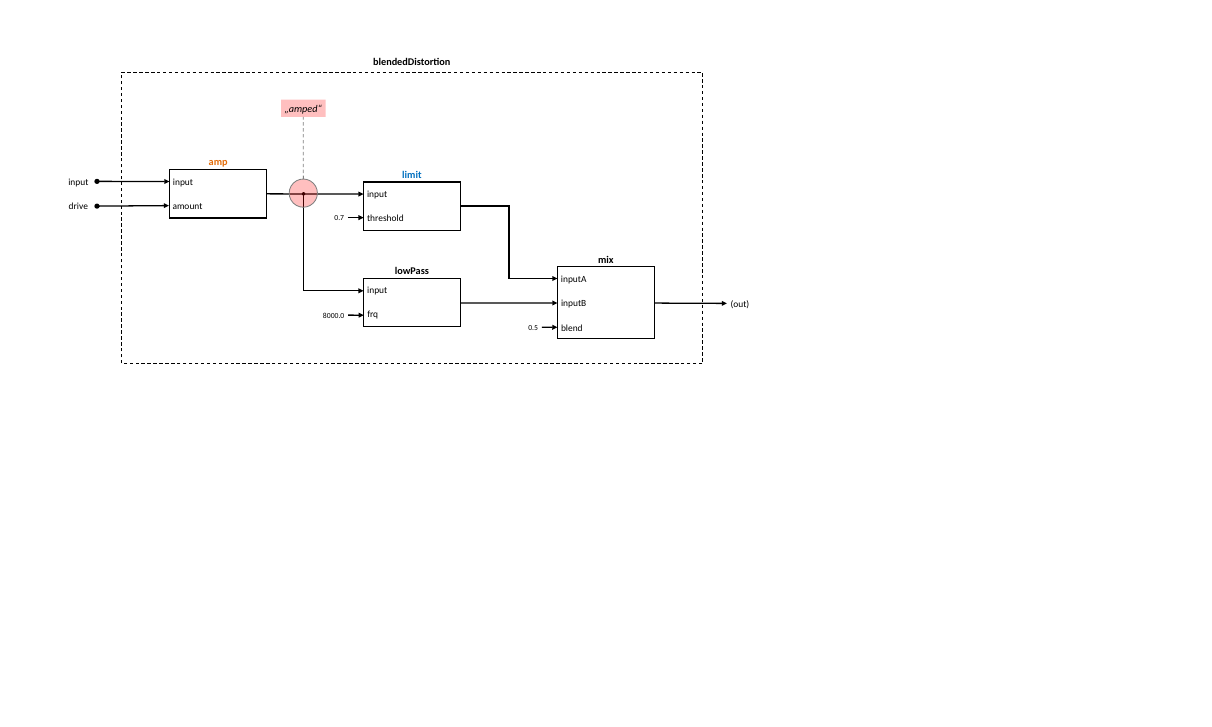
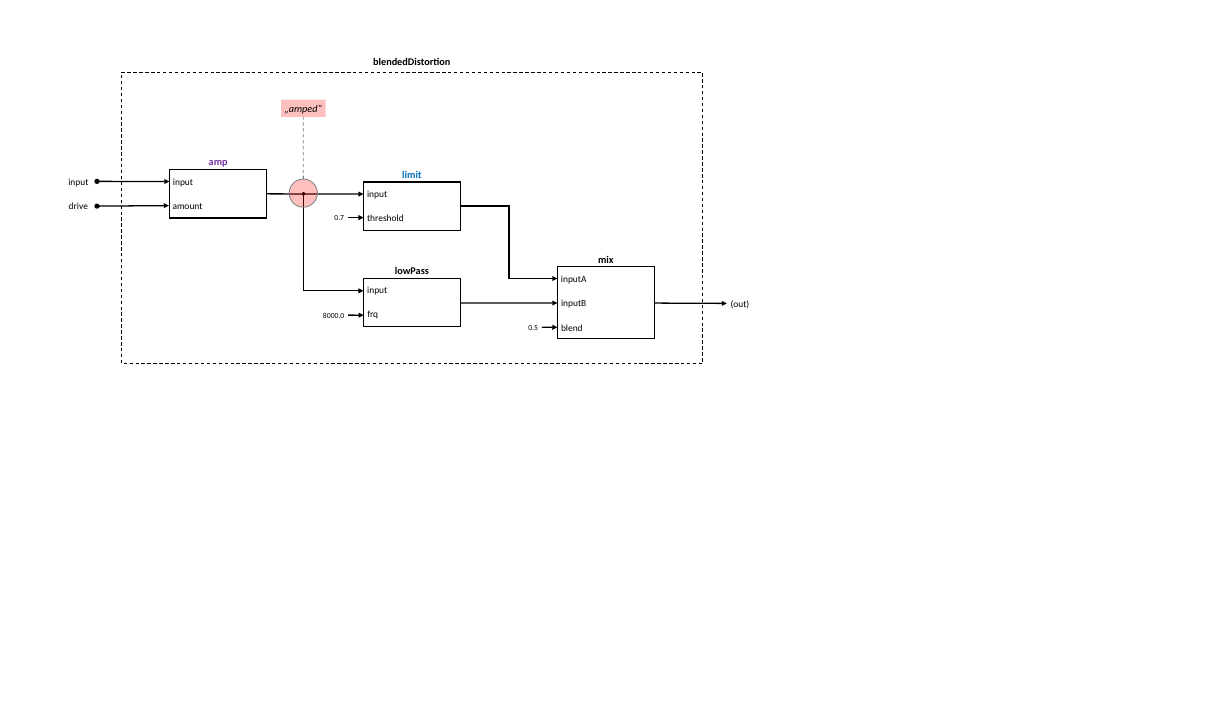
amp colour: orange -> purple
